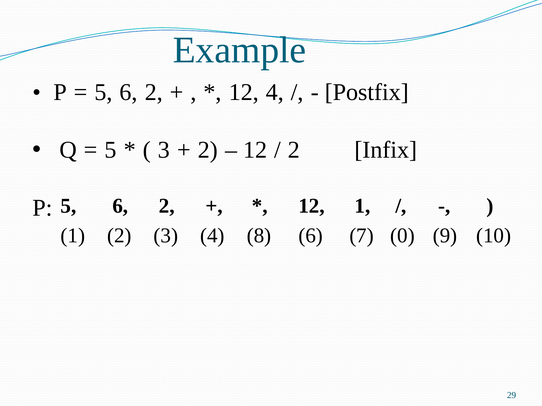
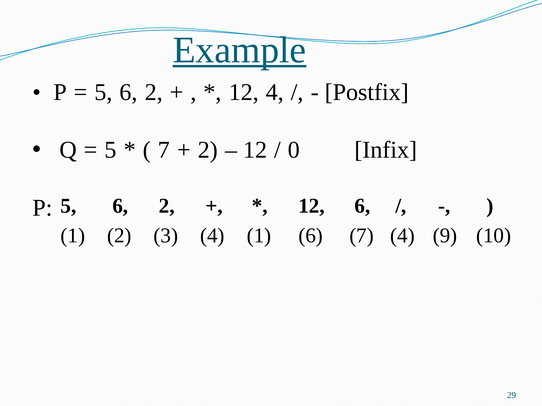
Example underline: none -> present
3 at (164, 150): 3 -> 7
2 at (294, 150): 2 -> 0
12 1: 1 -> 6
4 8: 8 -> 1
7 0: 0 -> 4
